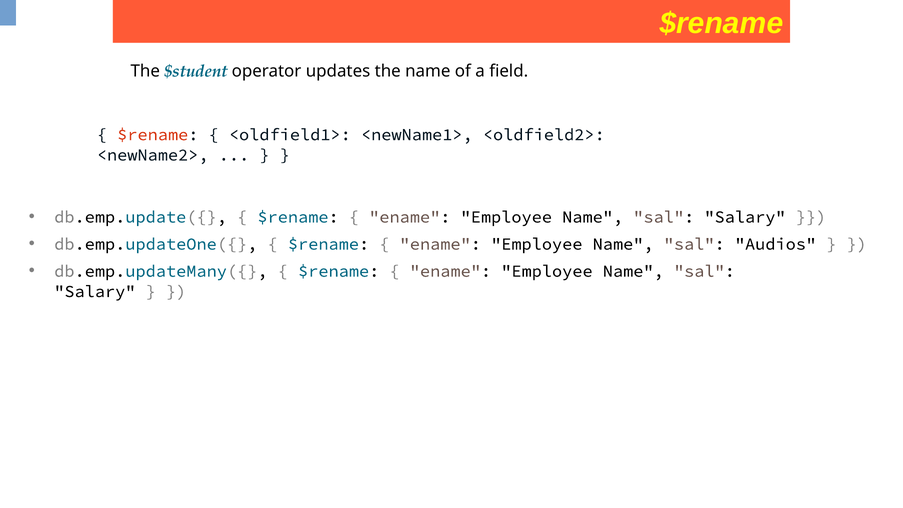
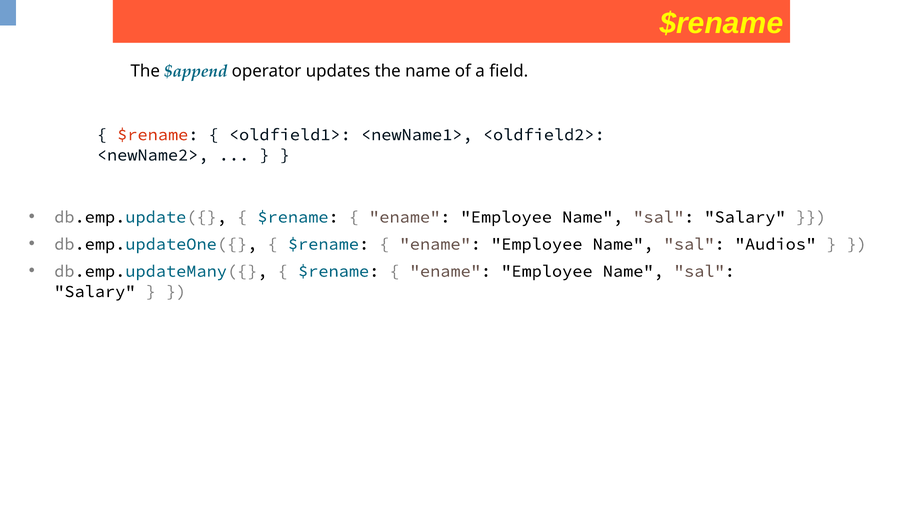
$student: $student -> $append
